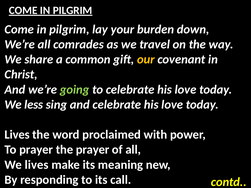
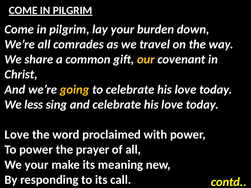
going colour: light green -> yellow
Lives at (17, 135): Lives -> Love
To prayer: prayer -> power
We lives: lives -> your
